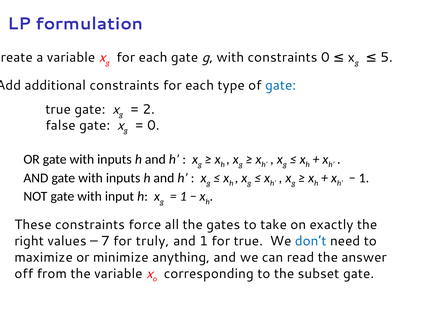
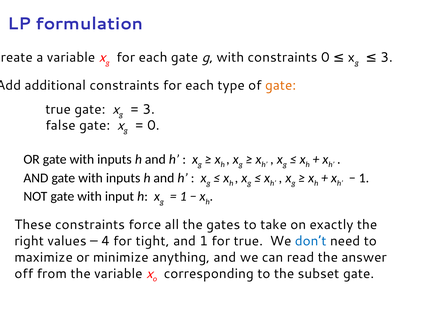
5 at (387, 58): 5 -> 3
gate at (281, 85) colour: blue -> orange
2 at (149, 109): 2 -> 3
7: 7 -> 4
truly: truly -> tight
